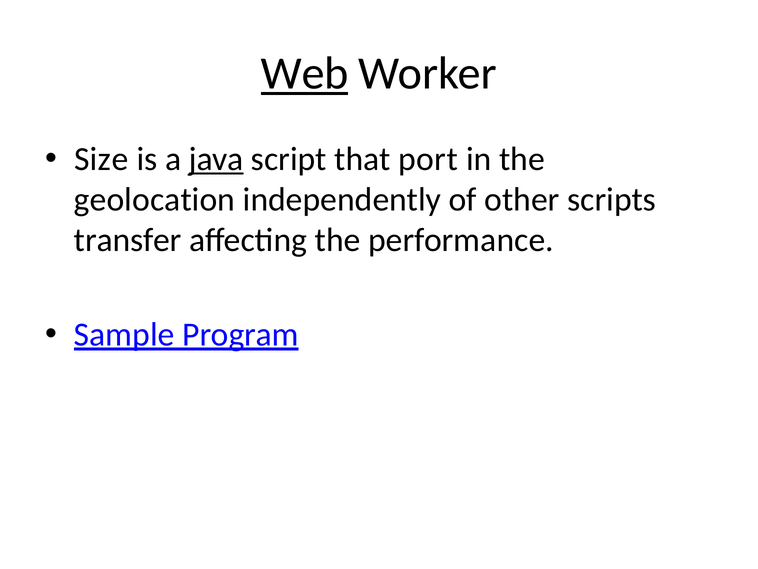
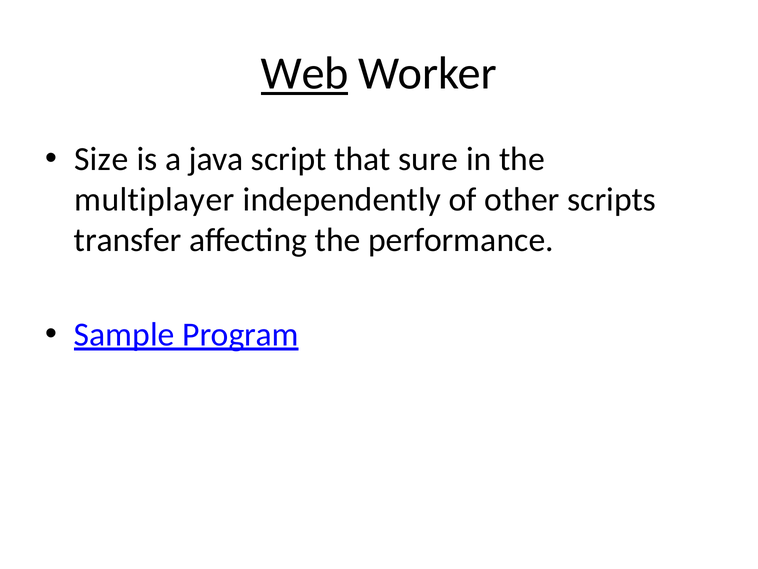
java underline: present -> none
port: port -> sure
geolocation: geolocation -> multiplayer
